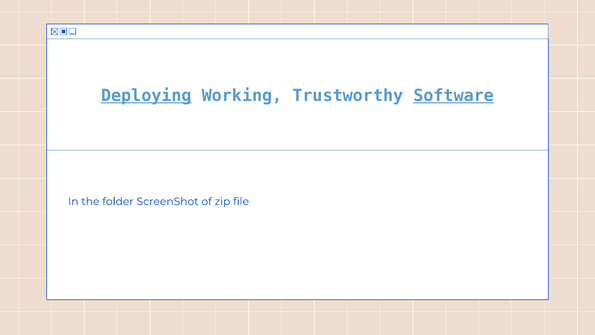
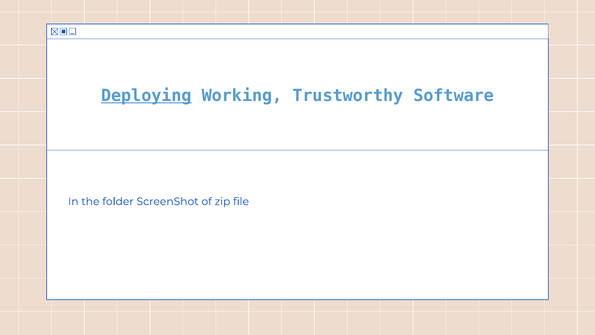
Software underline: present -> none
